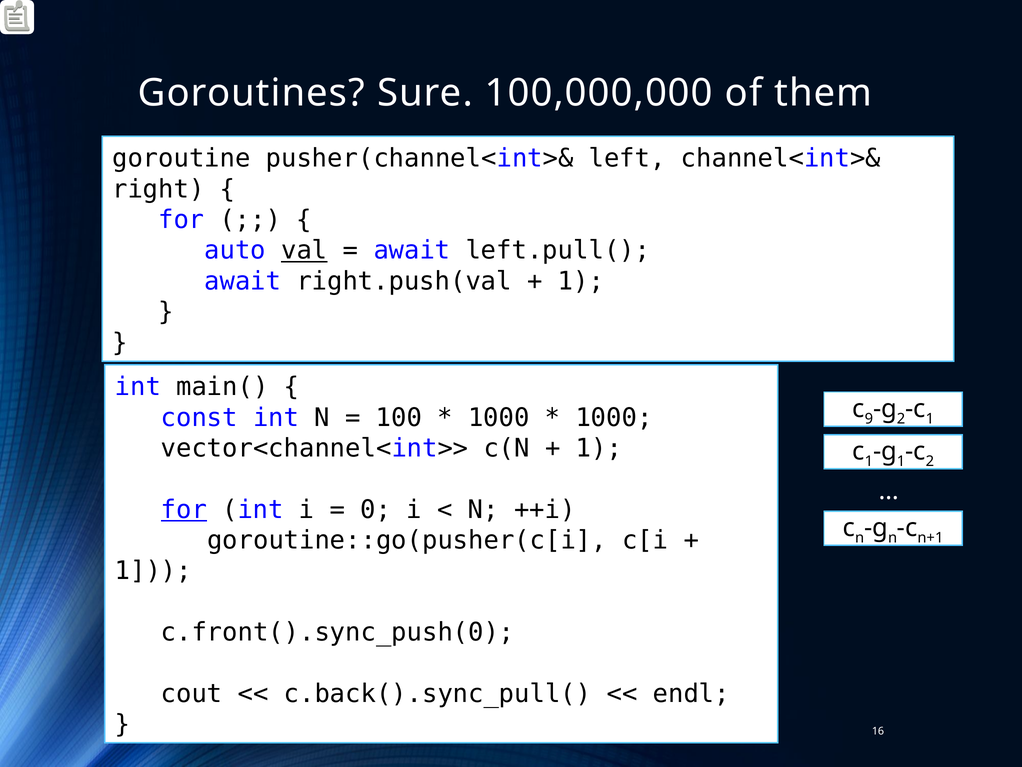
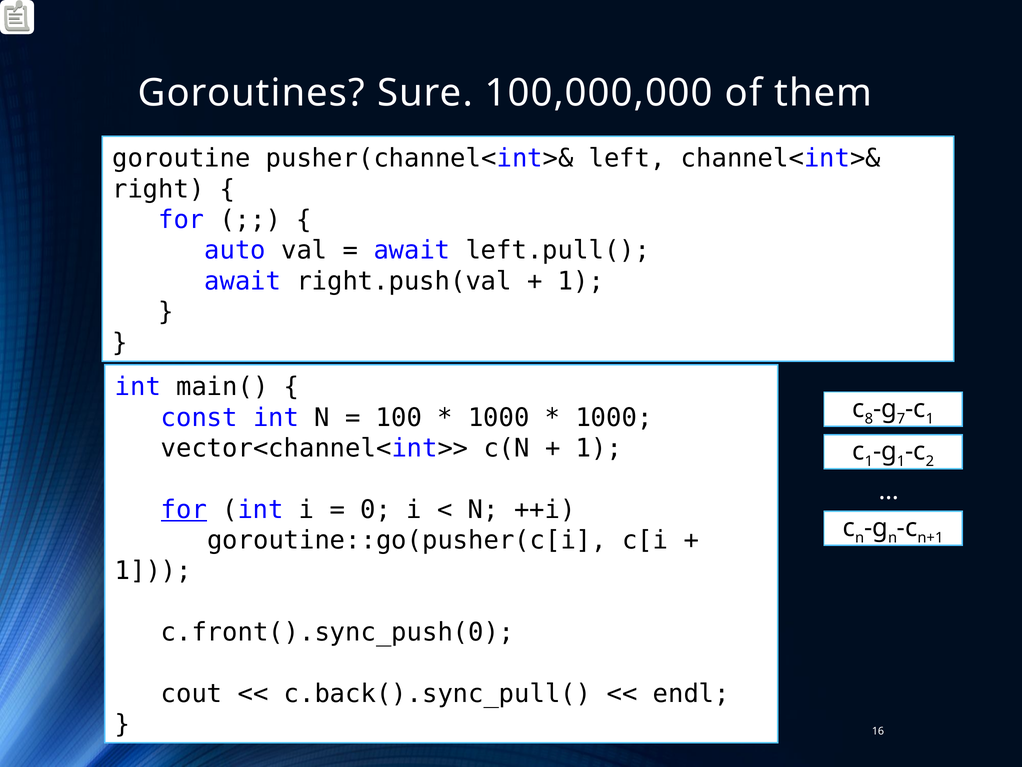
val underline: present -> none
9: 9 -> 8
2 at (901, 418): 2 -> 7
